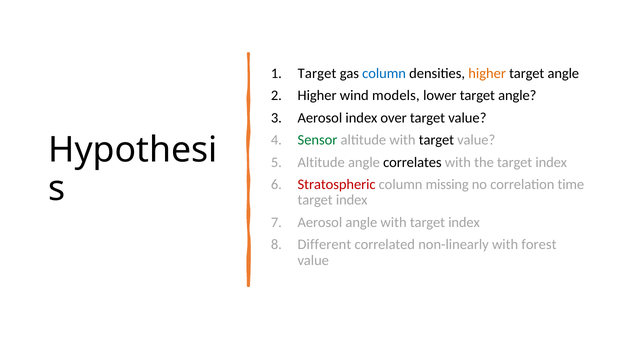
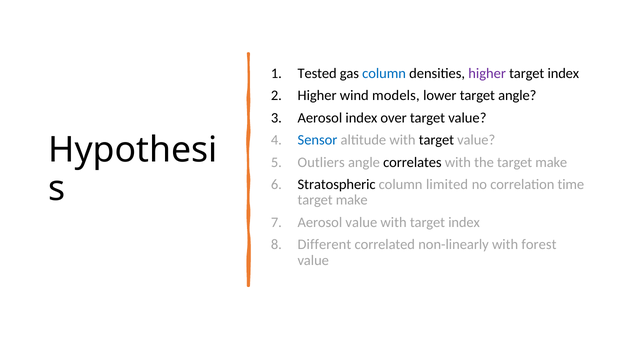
Target at (317, 73): Target -> Tested
higher at (487, 73) colour: orange -> purple
angle at (563, 73): angle -> index
Sensor colour: green -> blue
Altitude at (321, 162): Altitude -> Outliers
the target index: index -> make
Stratospheric colour: red -> black
missing: missing -> limited
index at (352, 200): index -> make
Aerosol angle: angle -> value
